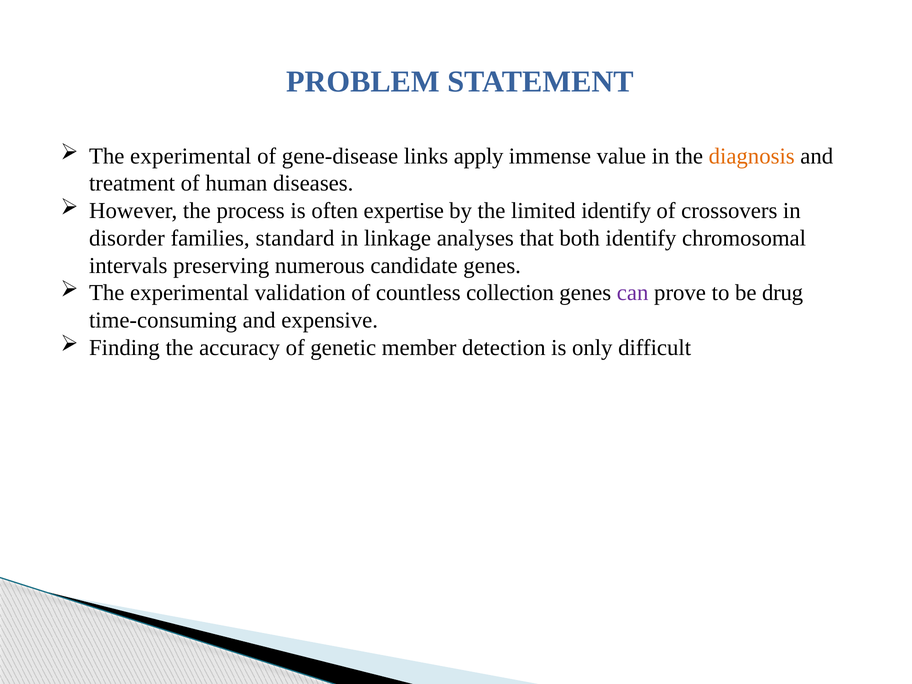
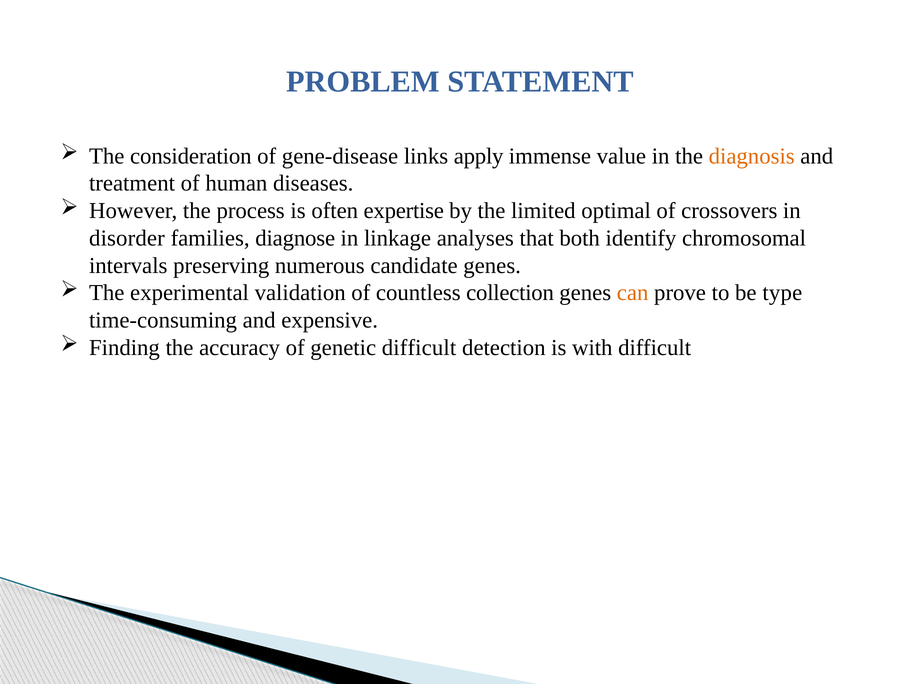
experimental at (191, 156): experimental -> consideration
limited identify: identify -> optimal
standard: standard -> diagnose
can colour: purple -> orange
drug: drug -> type
genetic member: member -> difficult
only: only -> with
